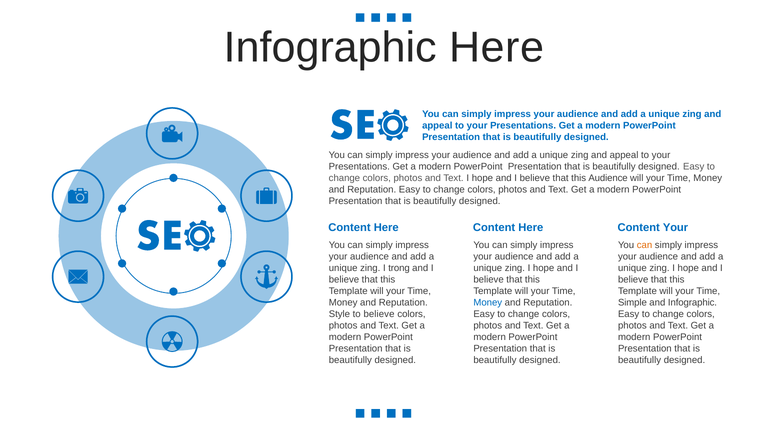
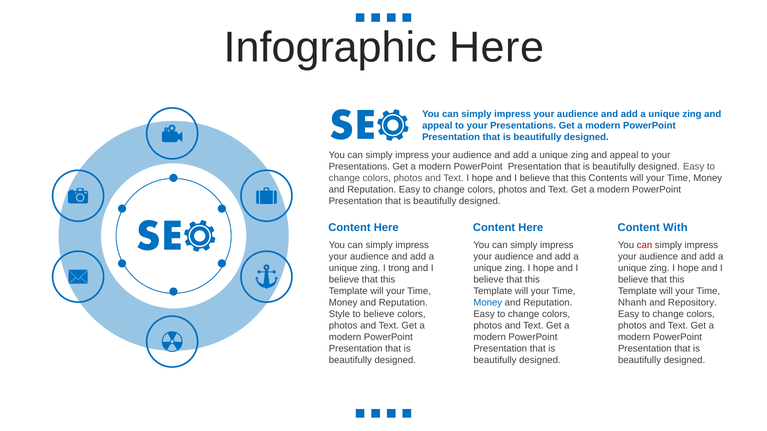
this Audience: Audience -> Contents
Content Your: Your -> With
can at (645, 245) colour: orange -> red
Simple: Simple -> Nhanh
and Infographic: Infographic -> Repository
